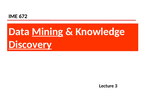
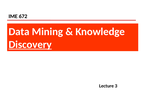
Mining underline: present -> none
